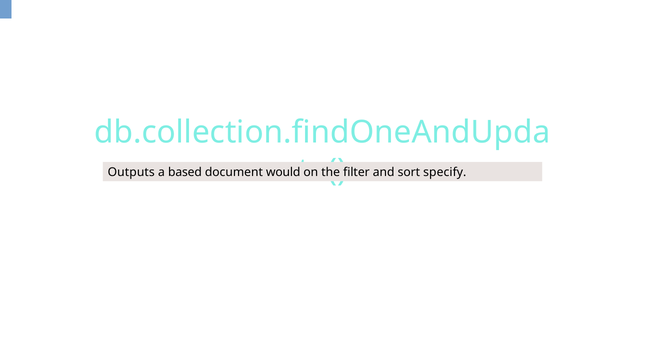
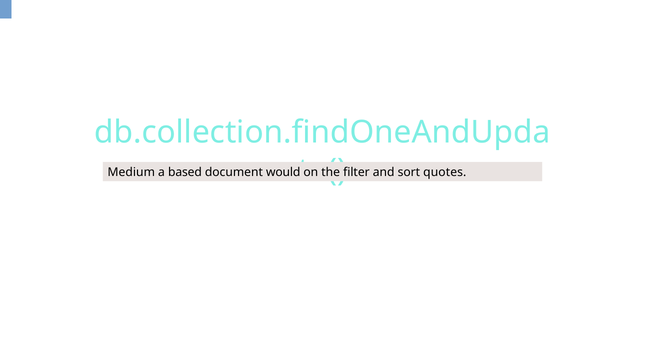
Outputs: Outputs -> Medium
specify: specify -> quotes
